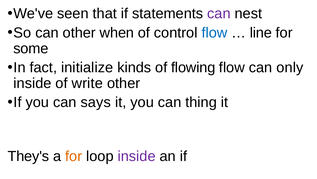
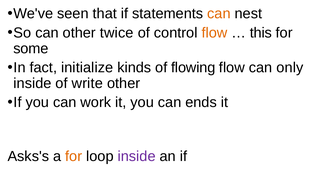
can at (219, 14) colour: purple -> orange
when: when -> twice
flow at (214, 33) colour: blue -> orange
line: line -> this
says: says -> work
thing: thing -> ends
They's: They's -> Asks's
